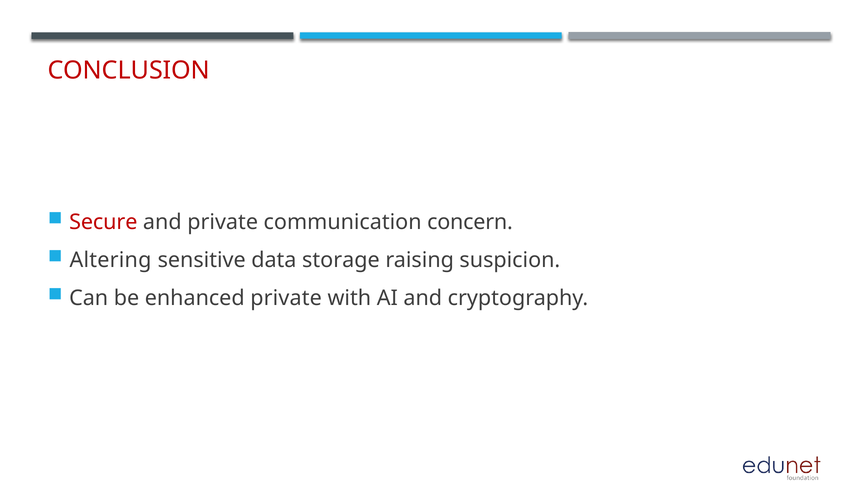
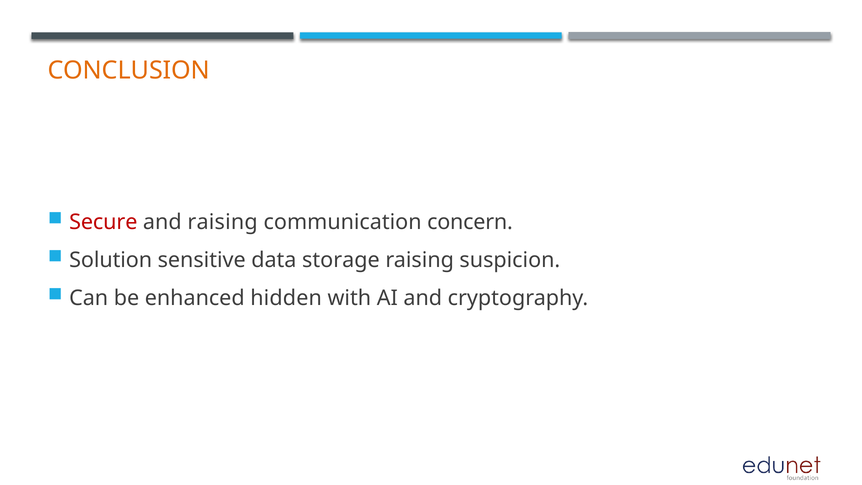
CONCLUSION colour: red -> orange
and private: private -> raising
Altering: Altering -> Solution
enhanced private: private -> hidden
